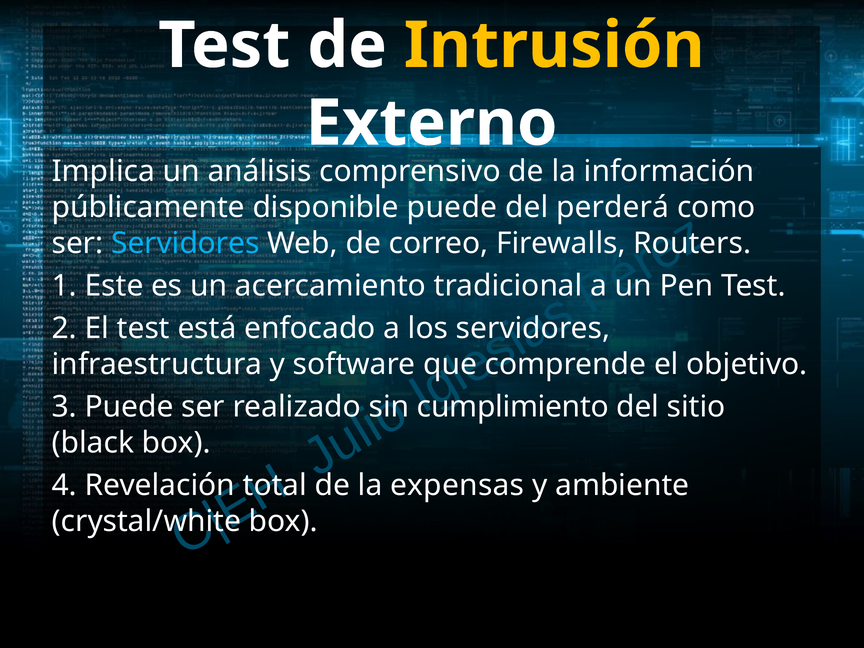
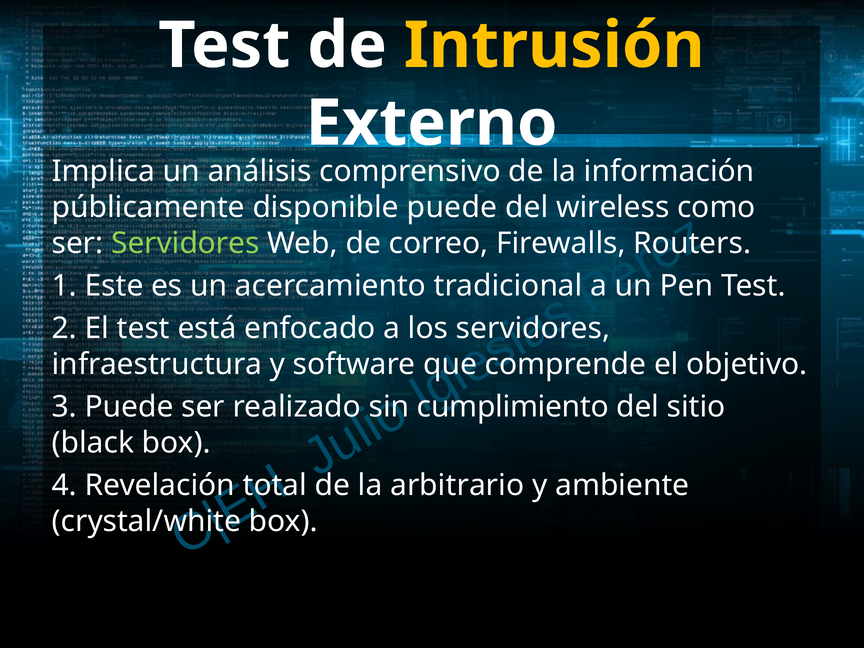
perderá: perderá -> wireless
Servidores at (185, 243) colour: light blue -> light green
expensas: expensas -> arbitrario
